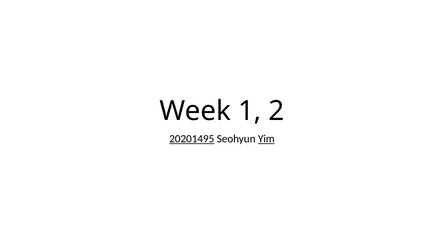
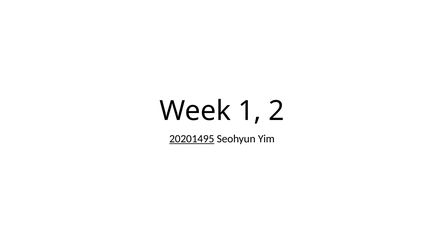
Yim underline: present -> none
